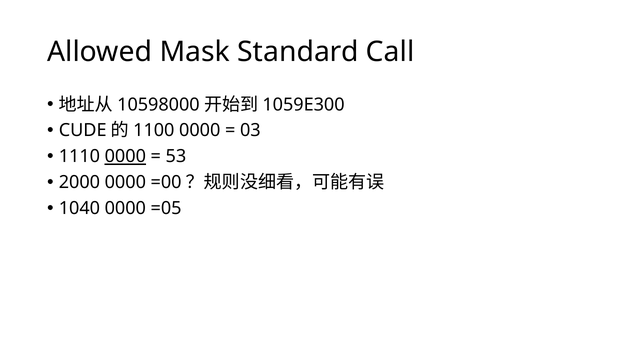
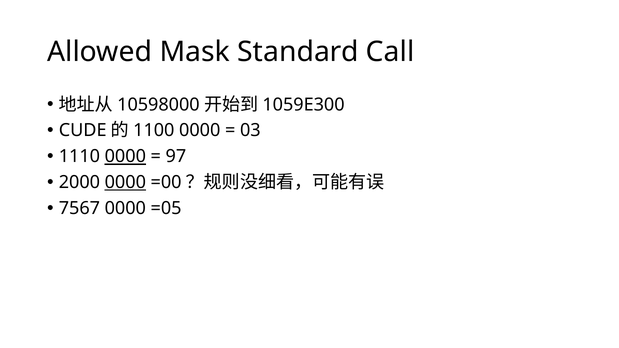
53: 53 -> 97
0000 at (125, 183) underline: none -> present
1040: 1040 -> 7567
